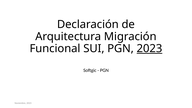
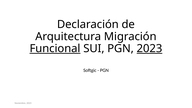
Funcional underline: none -> present
